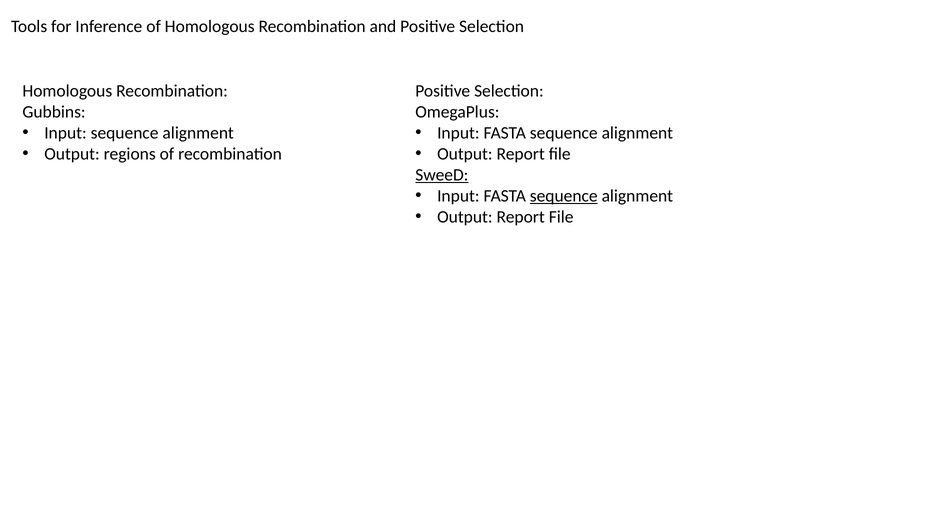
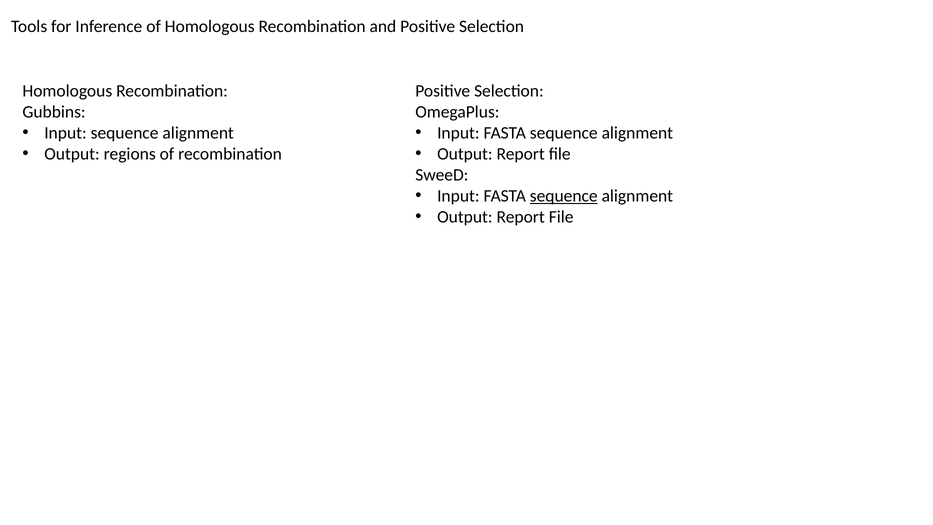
SweeD underline: present -> none
